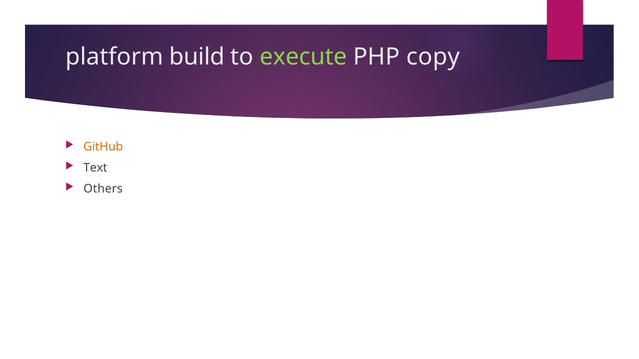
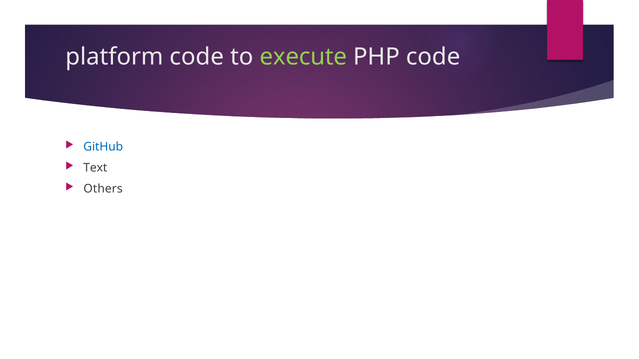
platform build: build -> code
PHP copy: copy -> code
GitHub colour: orange -> blue
